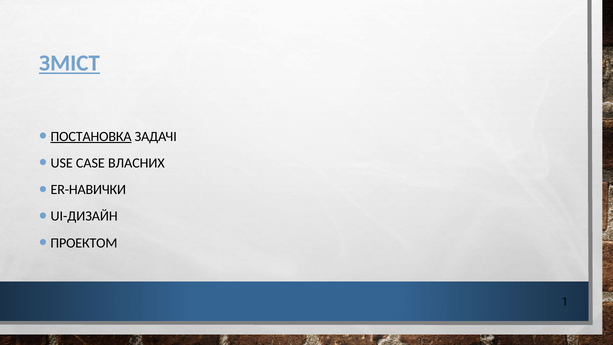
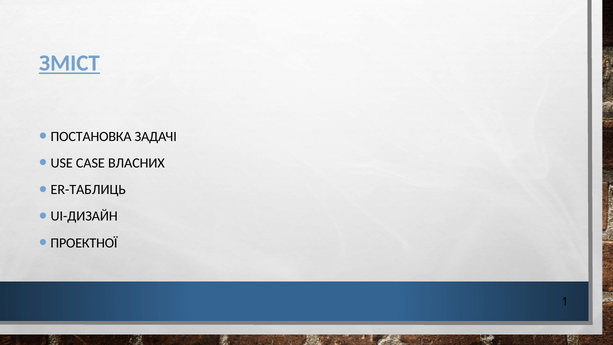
ПОСТАНОВКА underline: present -> none
ER-НАВИЧКИ: ER-НАВИЧКИ -> ER-ТАБЛИЦЬ
ПРОЕКТОМ: ПРОЕКТОМ -> ПРОЕКТНОЇ
